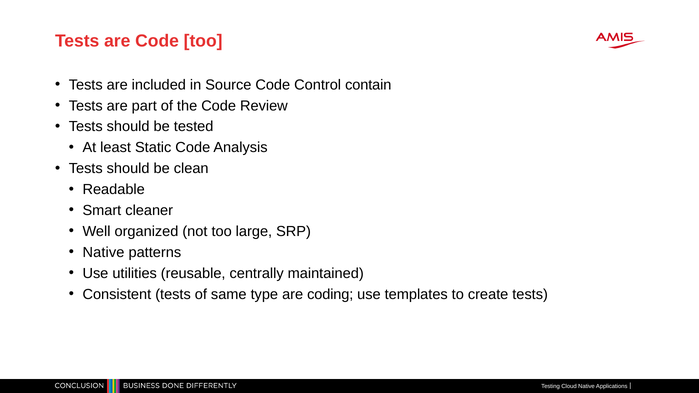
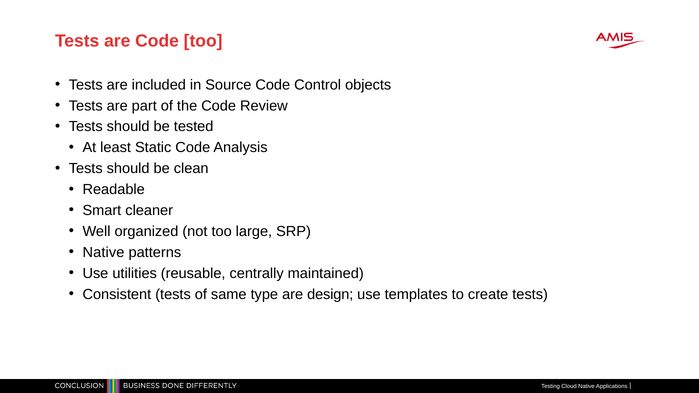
contain: contain -> objects
coding: coding -> design
